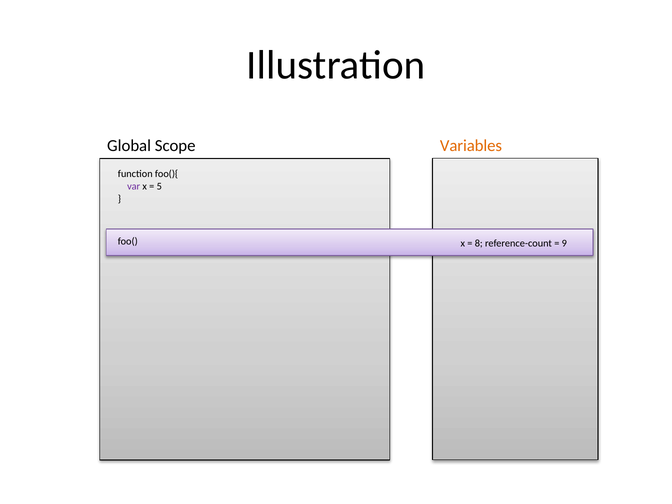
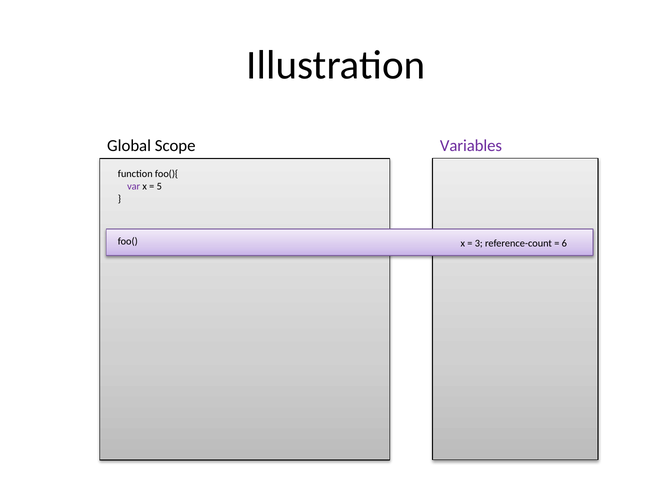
Variables colour: orange -> purple
8: 8 -> 3
9: 9 -> 6
